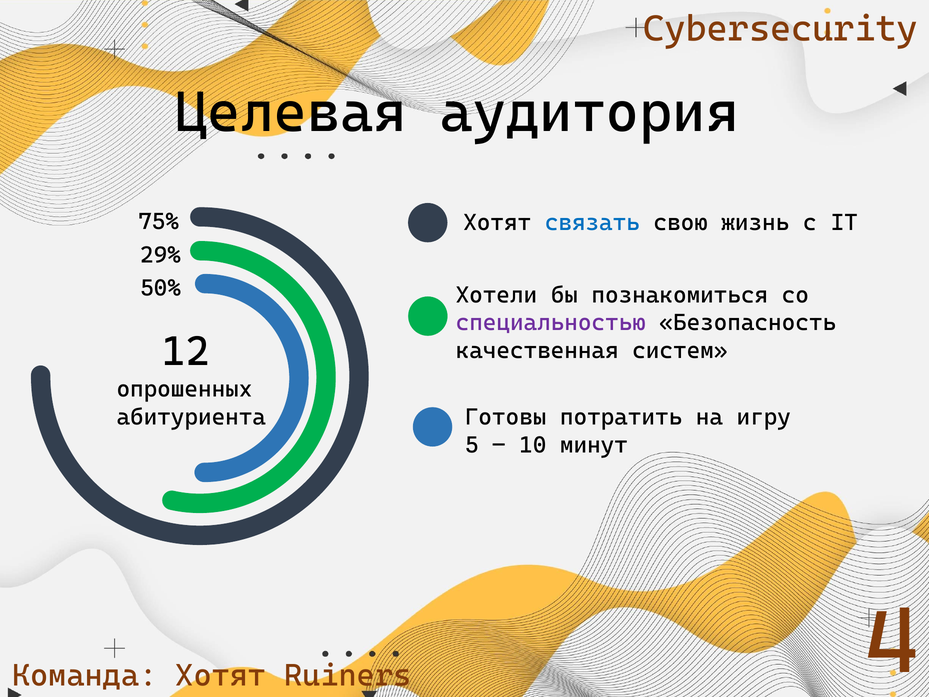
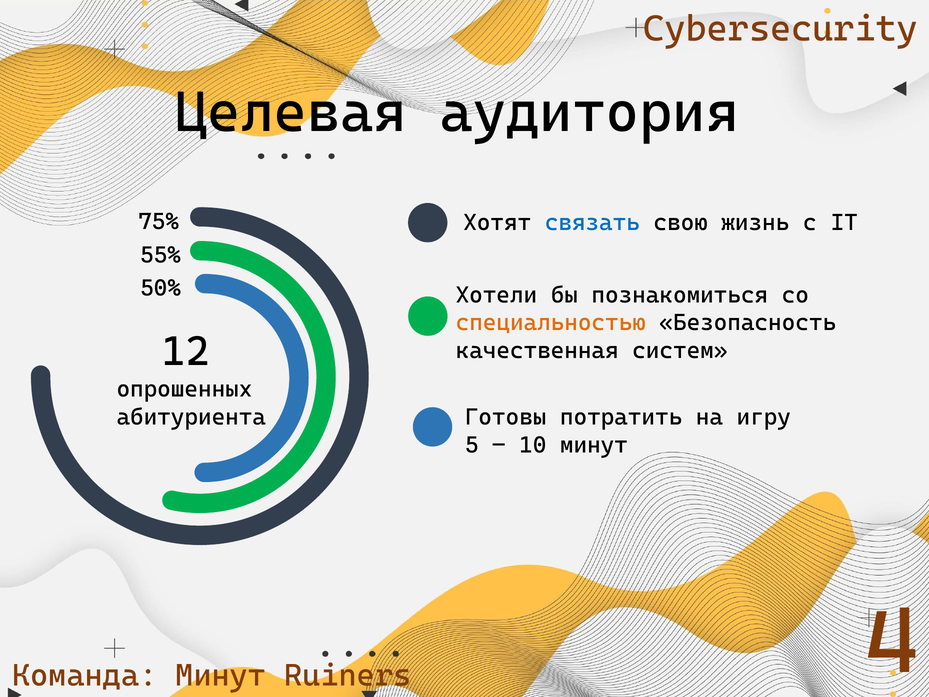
29%: 29% -> 55%
специальностью colour: purple -> orange
Команда Хотят: Хотят -> Минут
